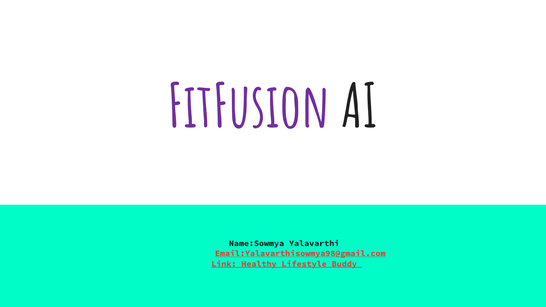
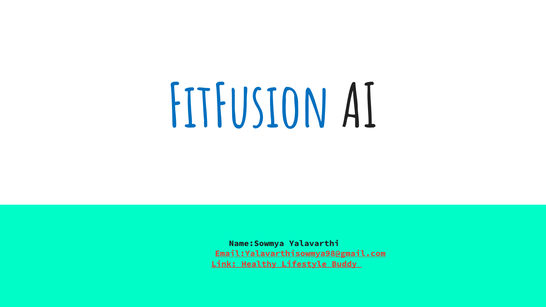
FitFusion colour: purple -> blue
